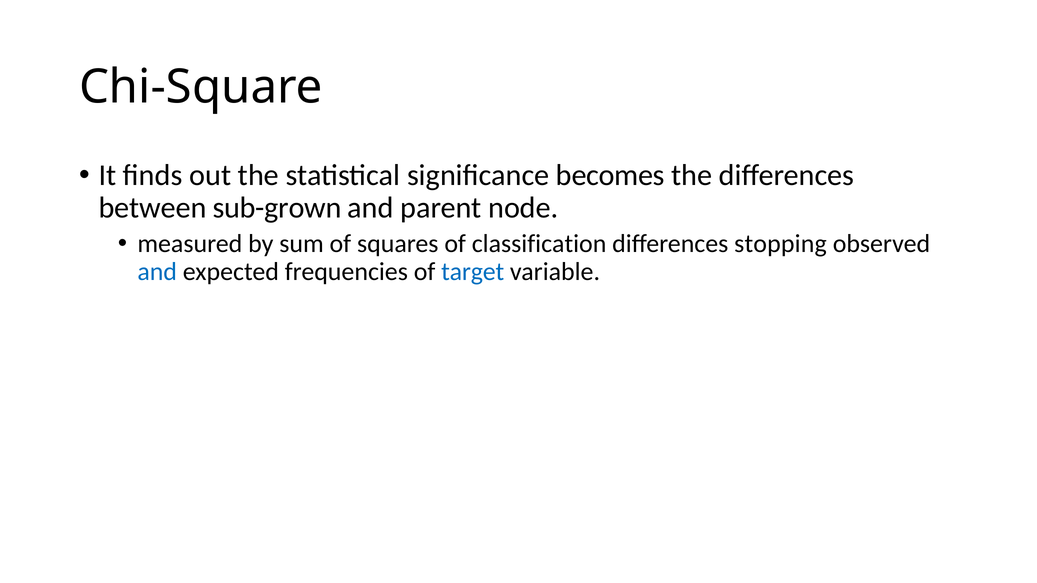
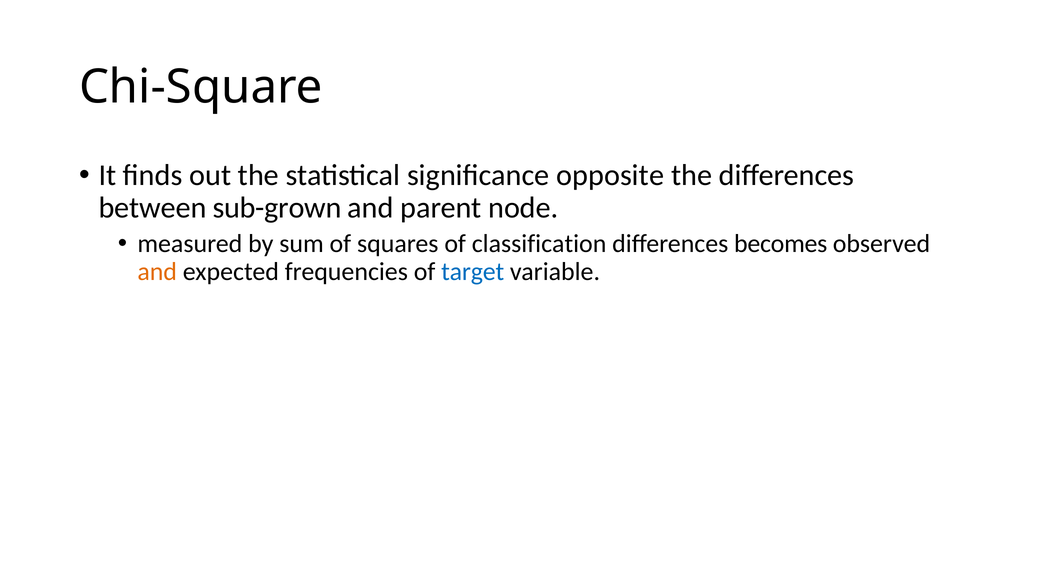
becomes: becomes -> opposite
stopping: stopping -> becomes
and at (157, 272) colour: blue -> orange
